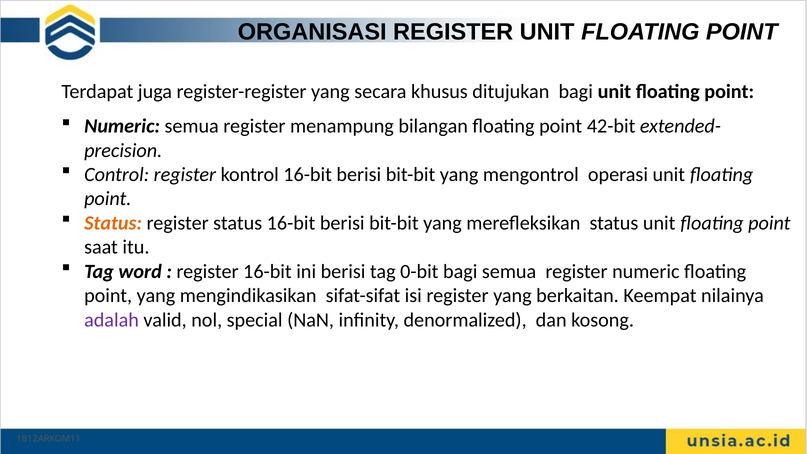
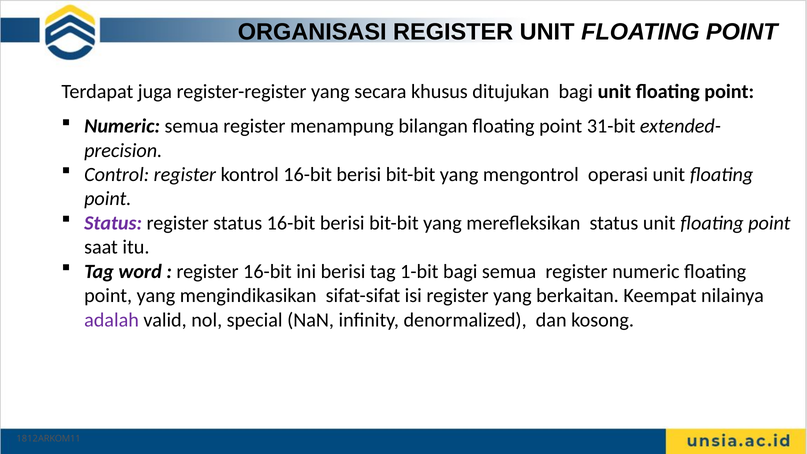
42-bit: 42-bit -> 31-bit
Status at (113, 223) colour: orange -> purple
0-bit: 0-bit -> 1-bit
